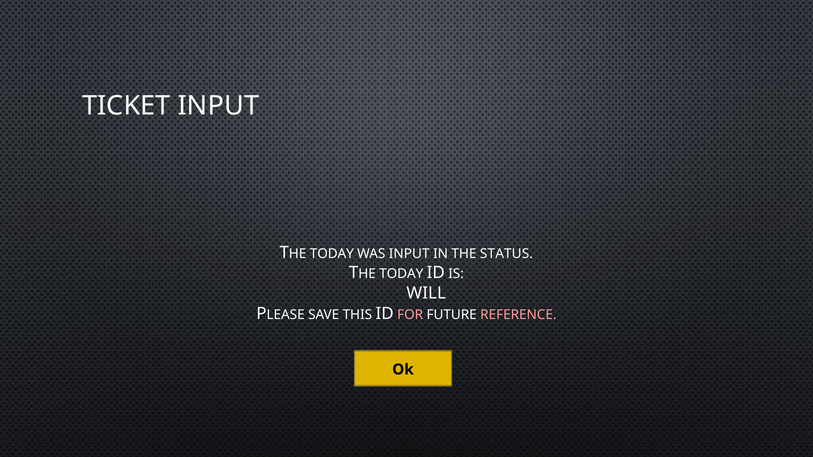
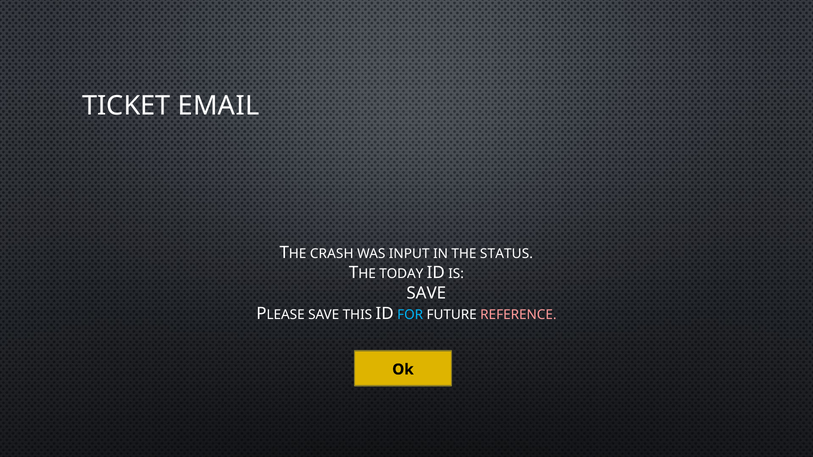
TICKET INPUT: INPUT -> EMAIL
TODAY at (332, 254): TODAY -> CRASH
WILL at (426, 293): WILL -> SAVE
FOR colour: pink -> light blue
